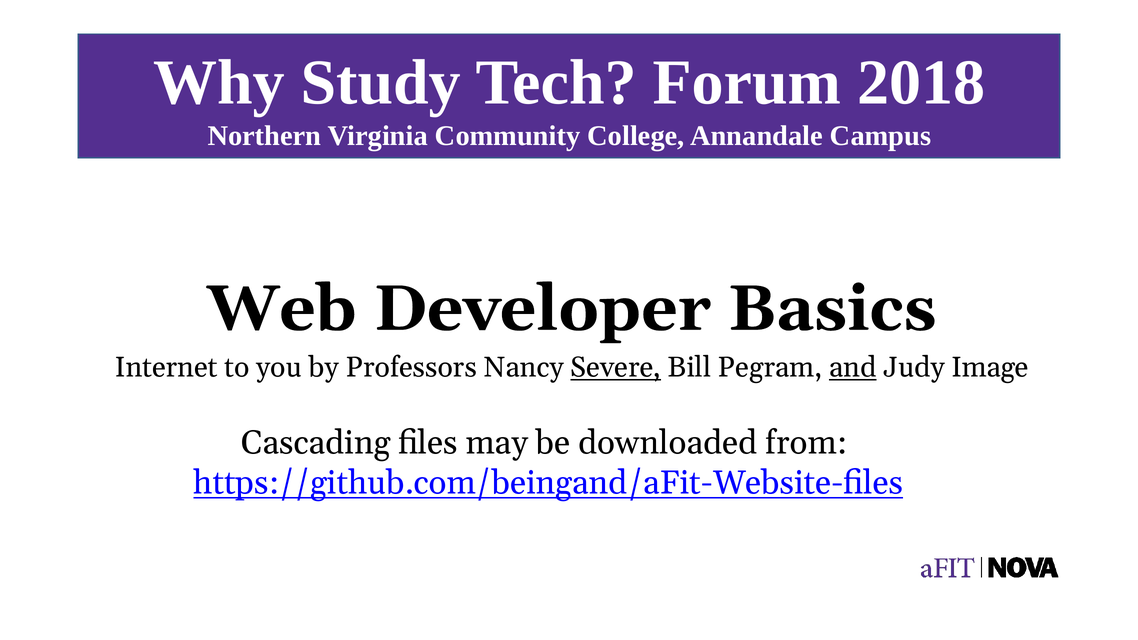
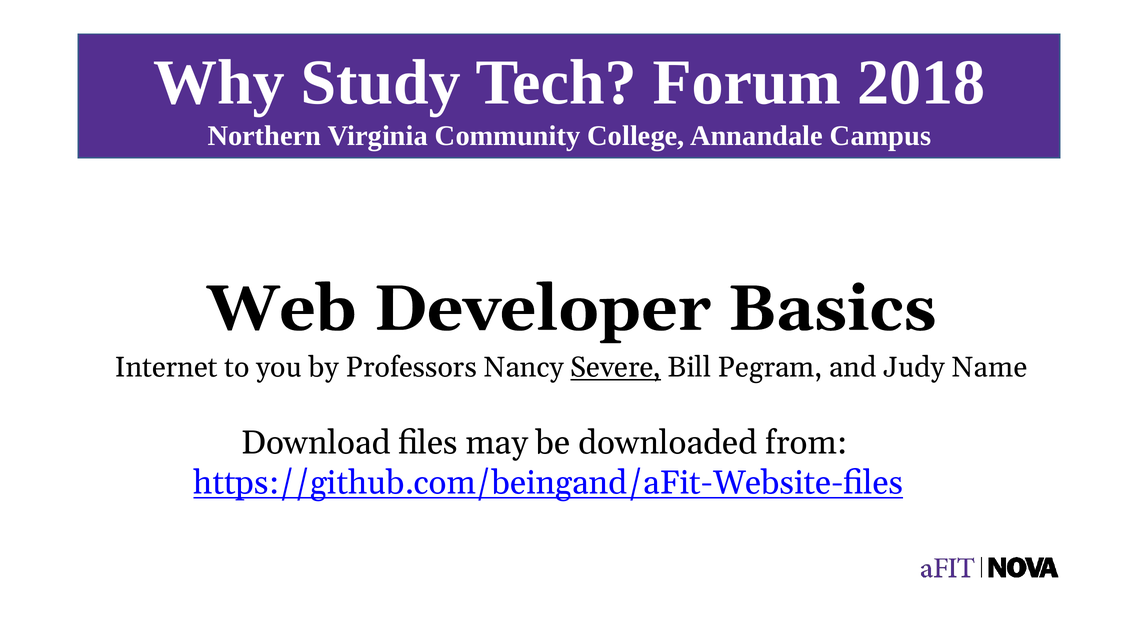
and underline: present -> none
Image: Image -> Name
Cascading: Cascading -> Download
